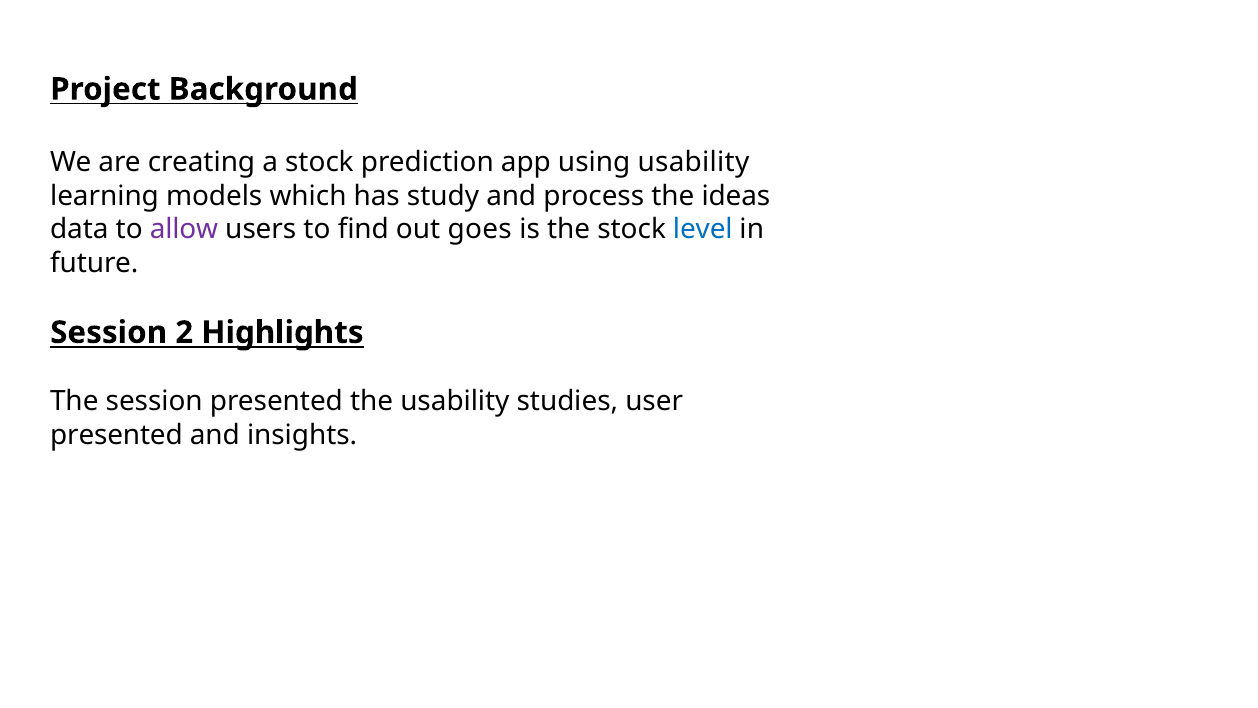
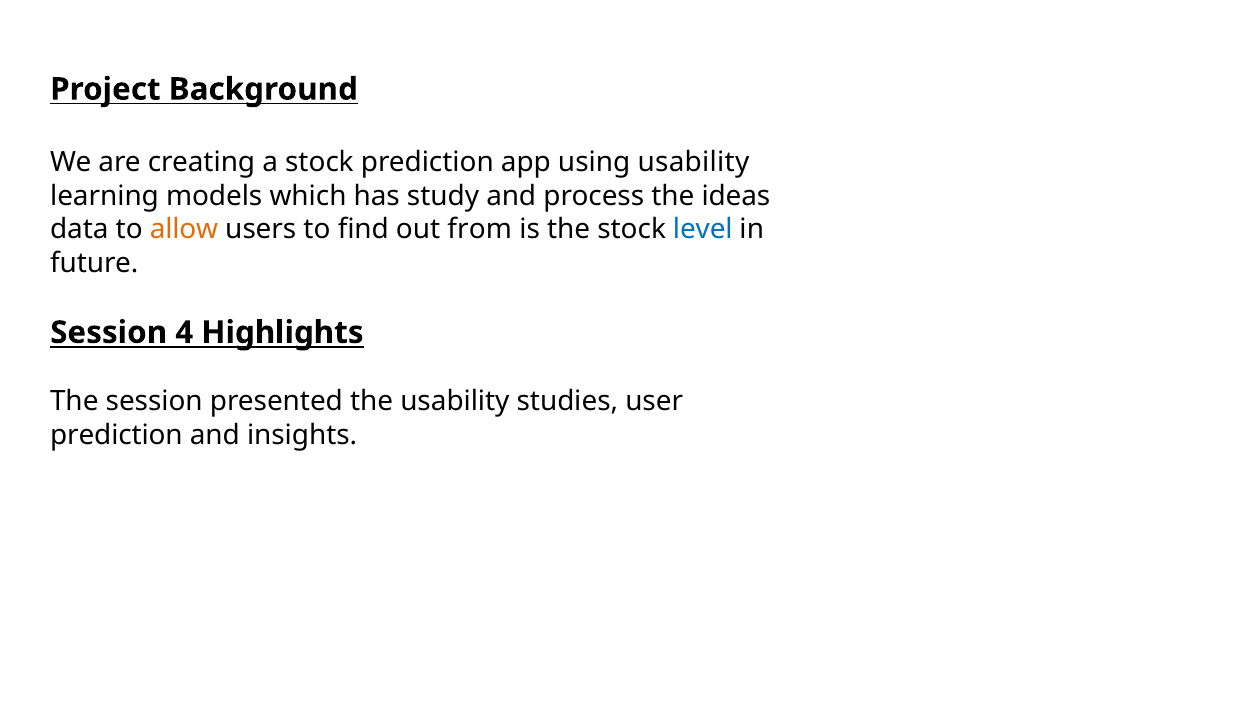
allow colour: purple -> orange
goes: goes -> from
2: 2 -> 4
presented at (116, 435): presented -> prediction
